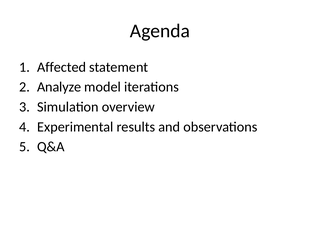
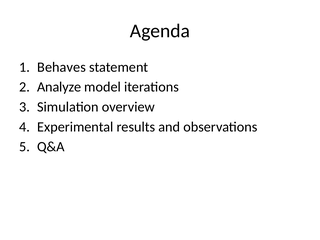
Affected: Affected -> Behaves
